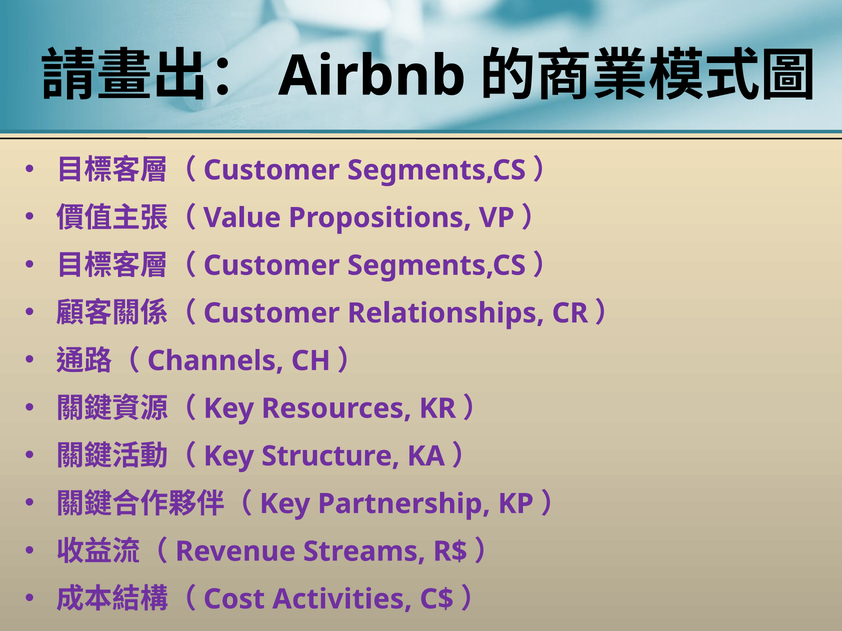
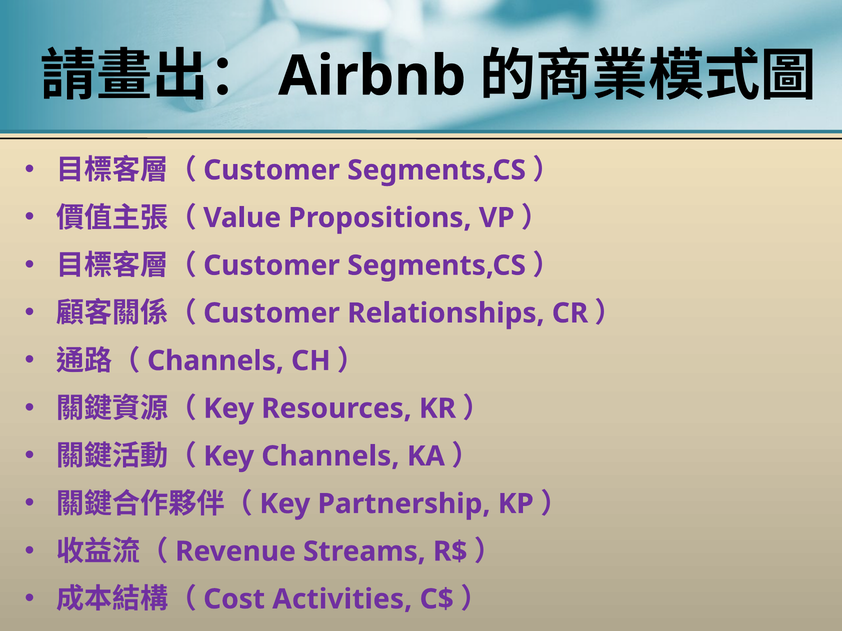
Structure at (331, 457): Structure -> Channels
